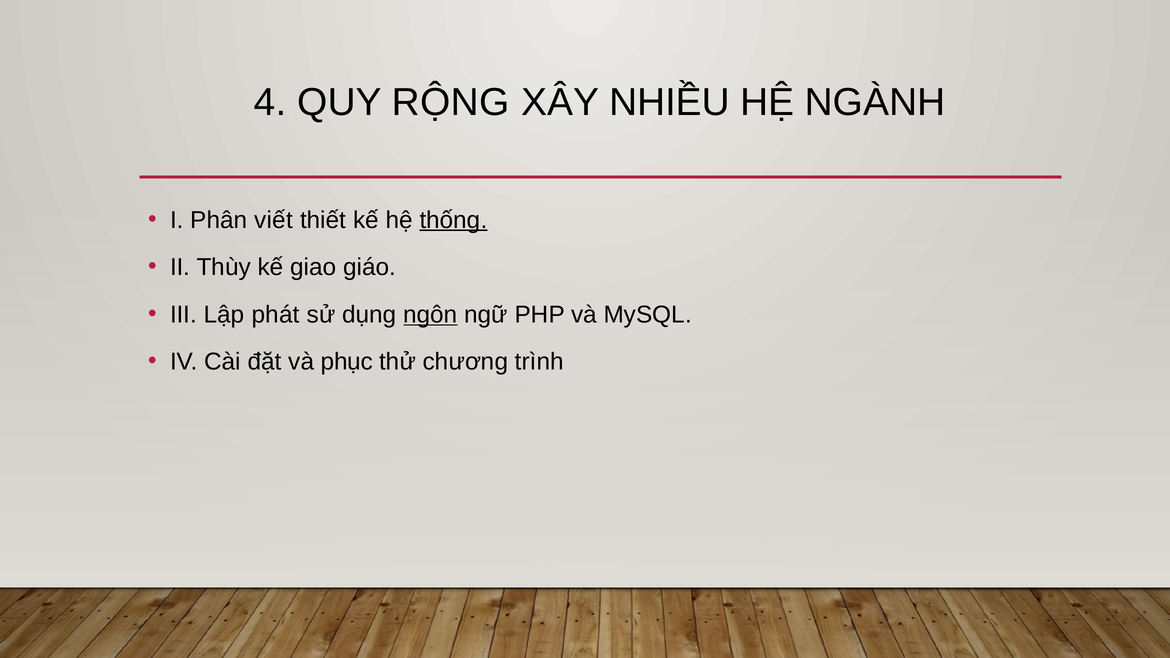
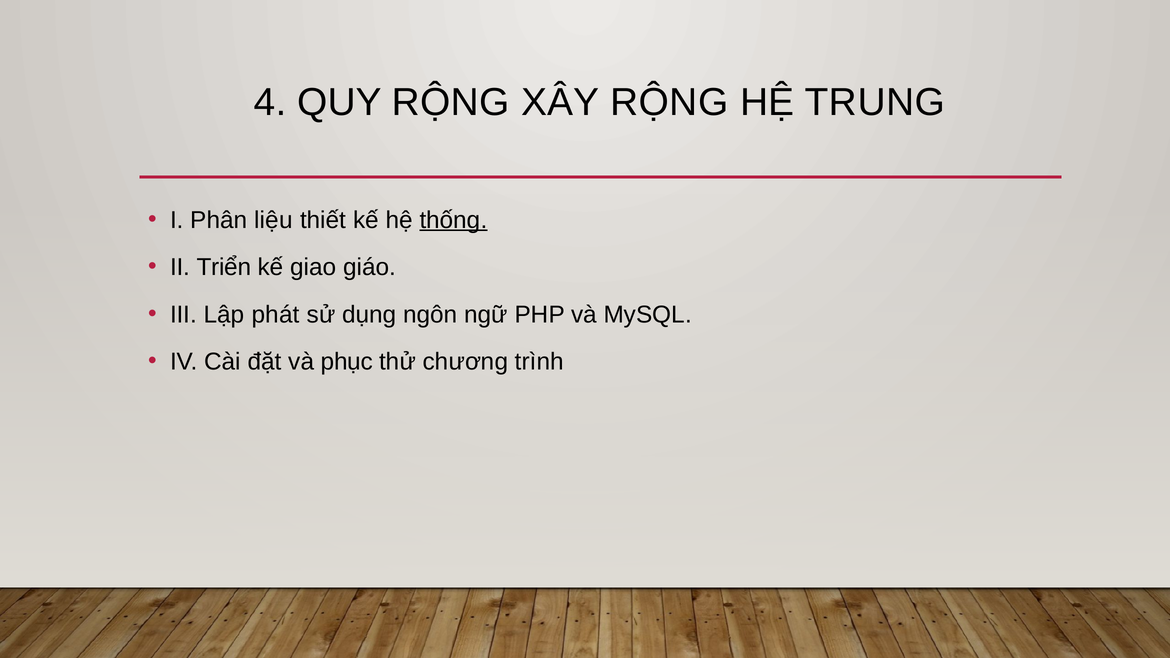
XÂY NHIỀU: NHIỀU -> RỘNG
NGÀNH: NGÀNH -> TRUNG
viết: viết -> liệu
Thùy: Thùy -> Triển
ngôn underline: present -> none
